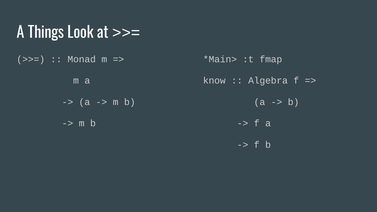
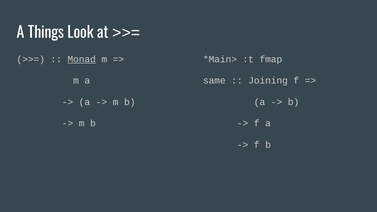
Monad underline: none -> present
know: know -> same
Algebra: Algebra -> Joining
